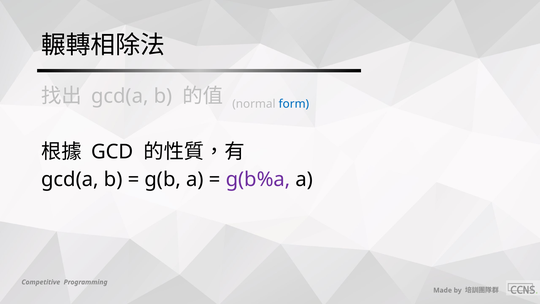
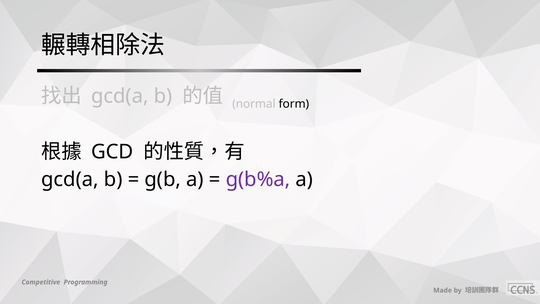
form colour: blue -> black
